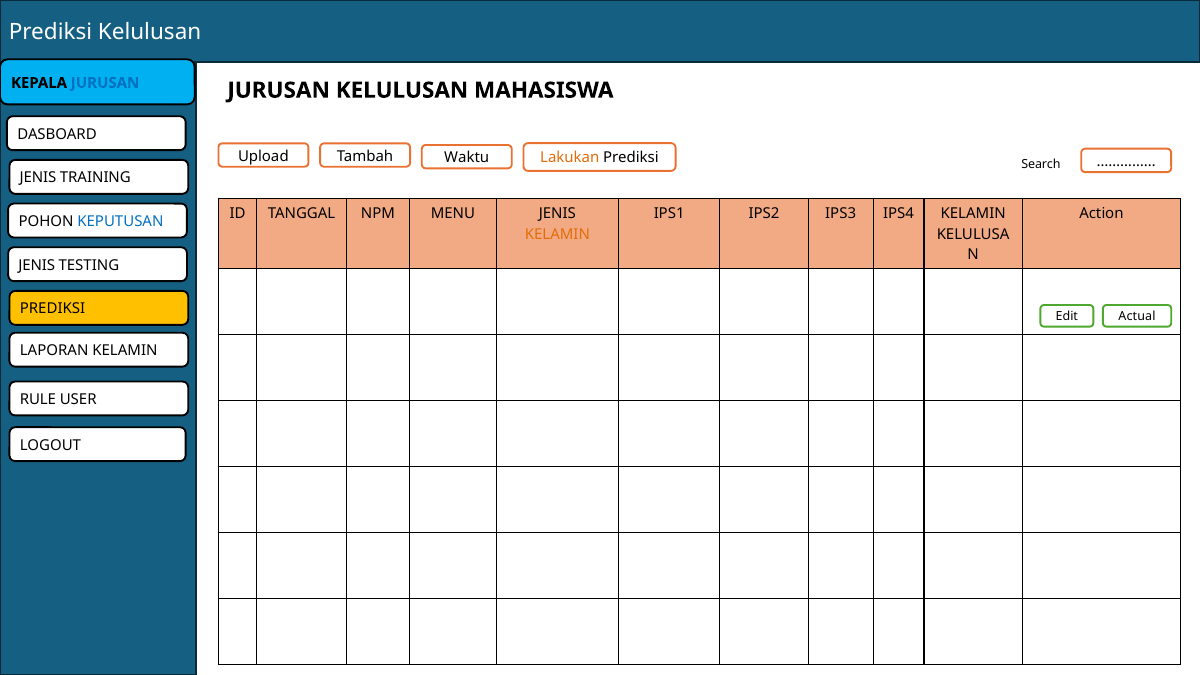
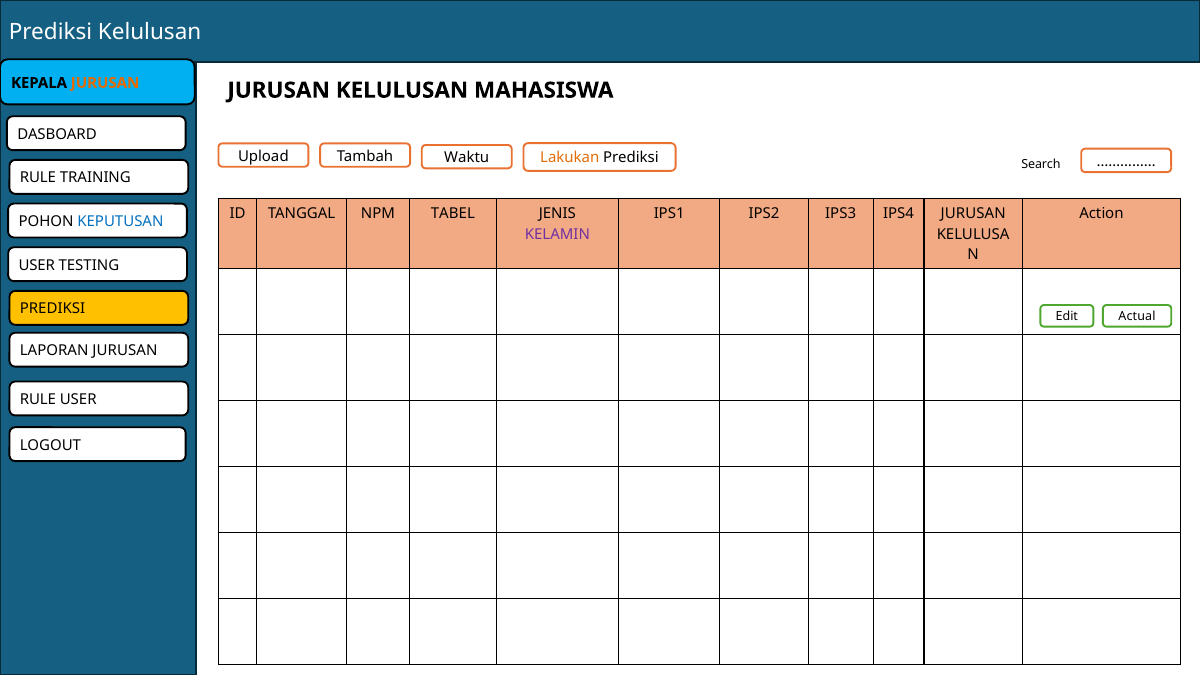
JURUSAN at (105, 83) colour: blue -> orange
JENIS at (38, 178): JENIS -> RULE
MENU: MENU -> TABEL
IPS4 KELAMIN: KELAMIN -> JURUSAN
KELAMIN at (557, 234) colour: orange -> purple
JENIS at (37, 265): JENIS -> USER
LAPORAN KELAMIN: KELAMIN -> JURUSAN
